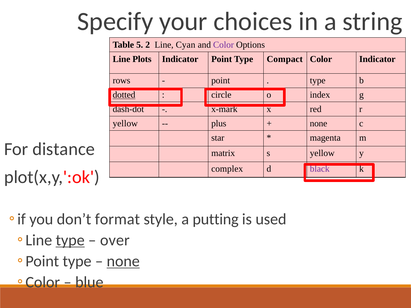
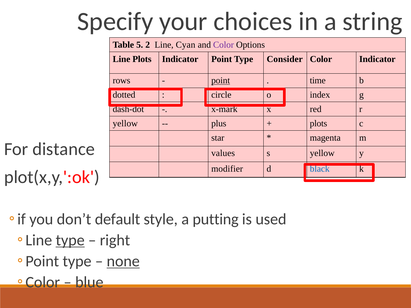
Compact: Compact -> Consider
point at (221, 81) underline: none -> present
type at (318, 81): type -> time
dotted underline: present -> none
none at (319, 124): none -> plots
matrix: matrix -> values
complex: complex -> modifier
black colour: purple -> blue
format: format -> default
over: over -> right
